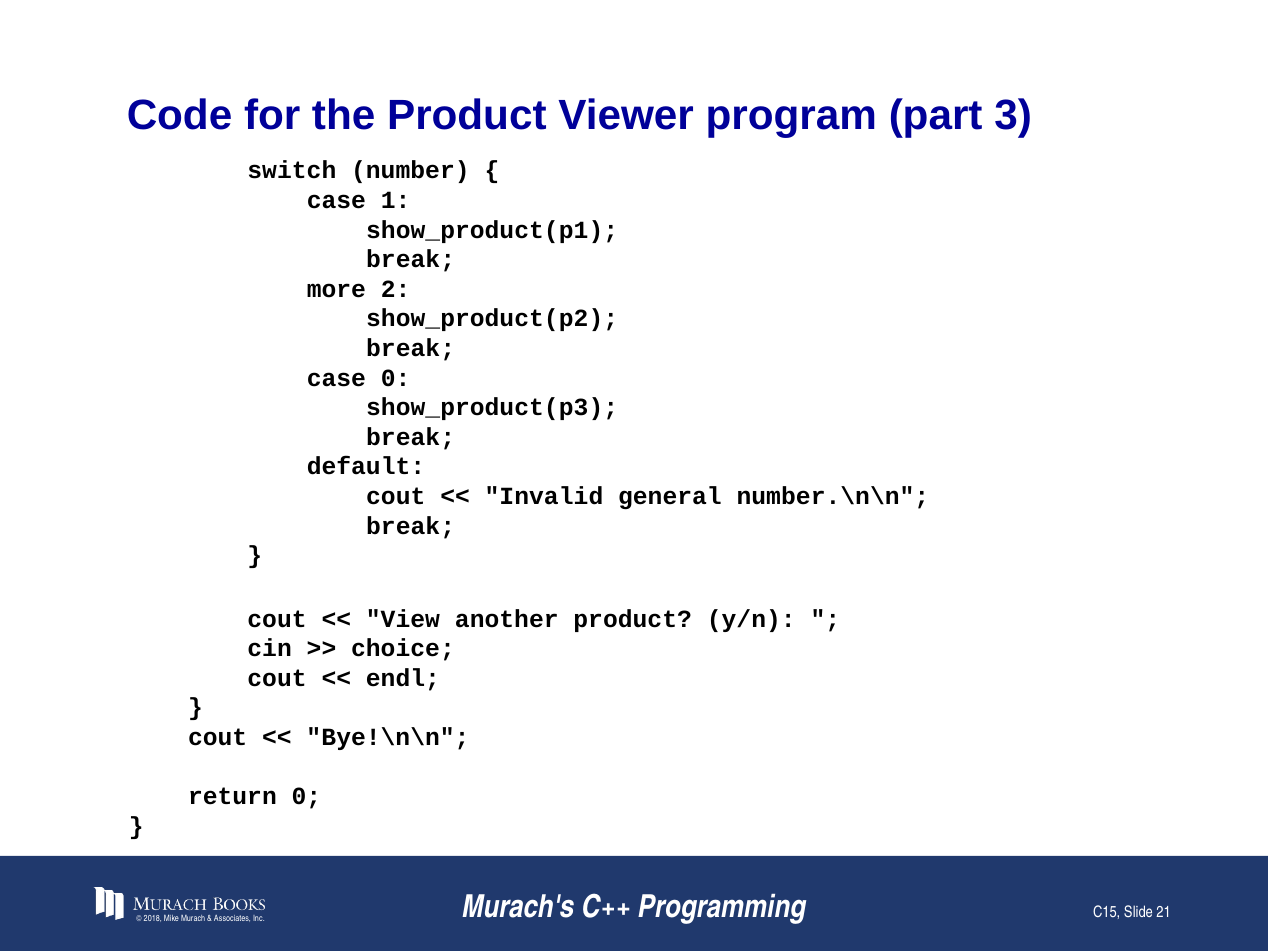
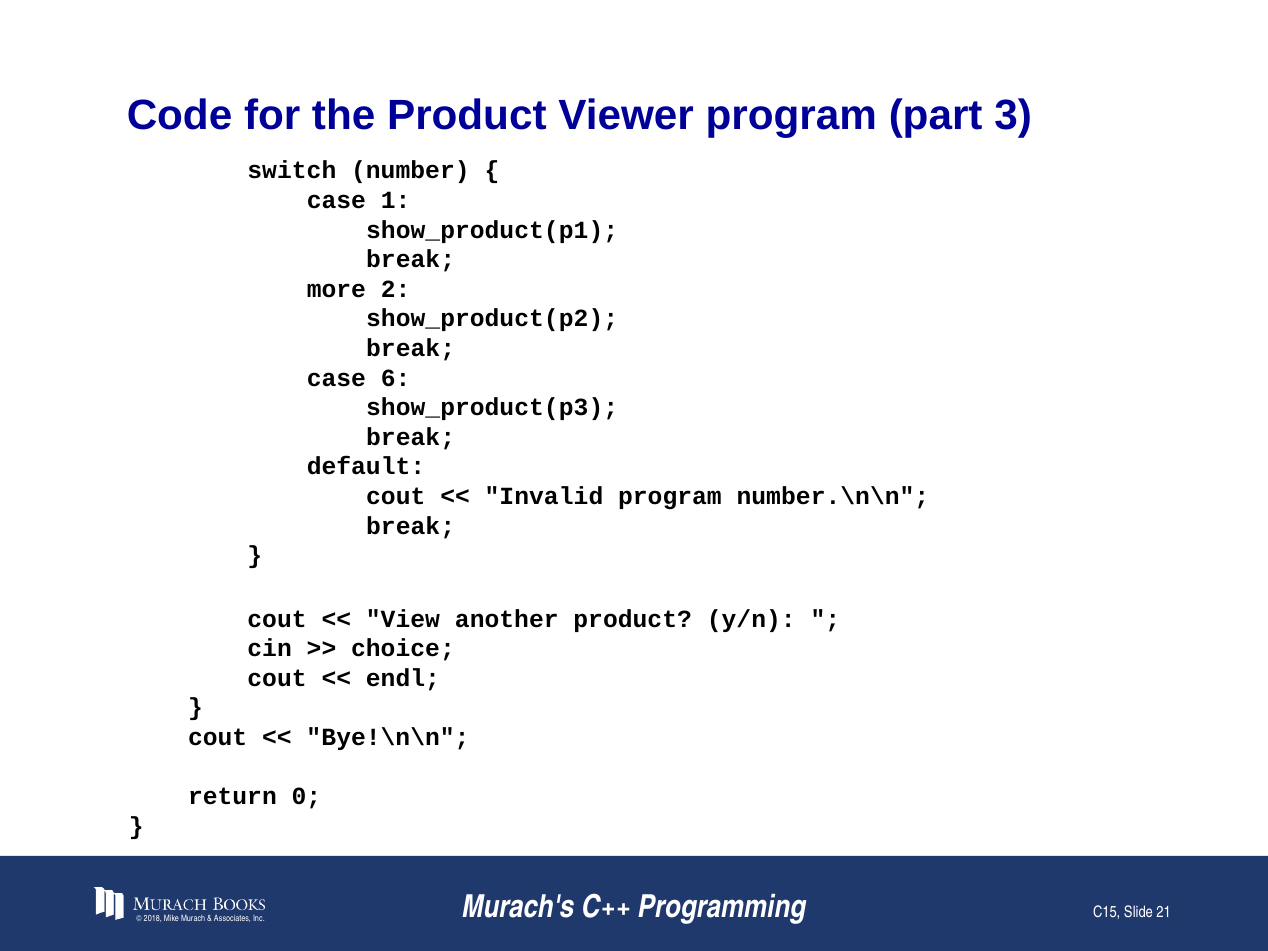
case 0: 0 -> 6
Invalid general: general -> program
